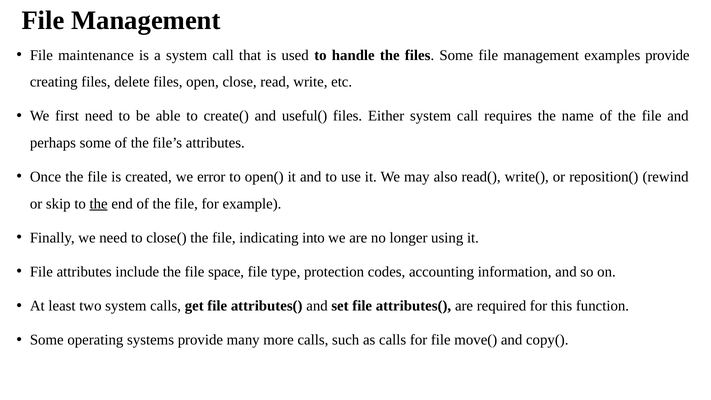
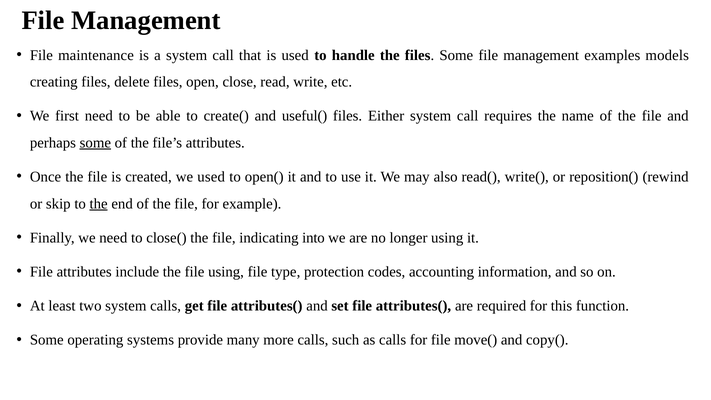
examples provide: provide -> models
some at (95, 143) underline: none -> present
we error: error -> used
file space: space -> using
